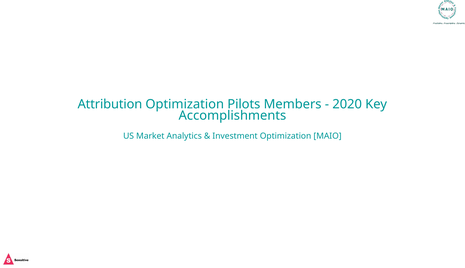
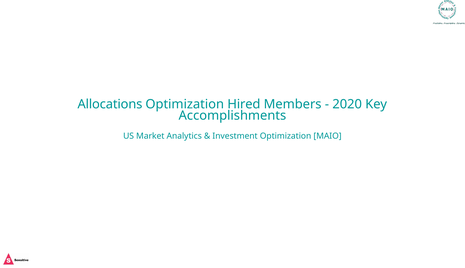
Attribution: Attribution -> Allocations
Pilots: Pilots -> Hired
